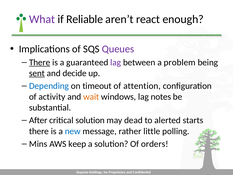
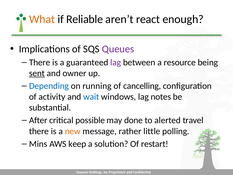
What colour: purple -> orange
There at (40, 62) underline: present -> none
problem: problem -> resource
decide: decide -> owner
timeout: timeout -> running
attention: attention -> cancelling
wait colour: orange -> blue
critical solution: solution -> possible
dead: dead -> done
starts: starts -> travel
new colour: blue -> orange
orders: orders -> restart
